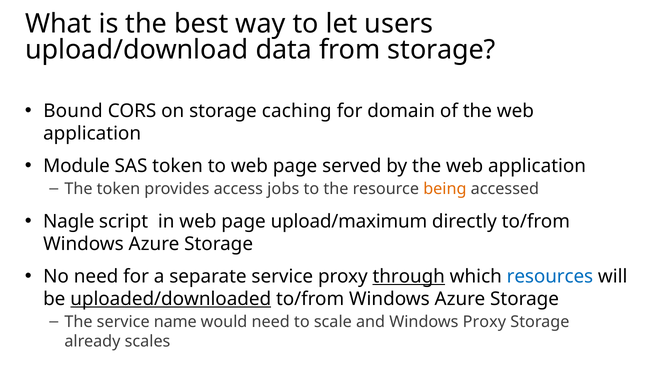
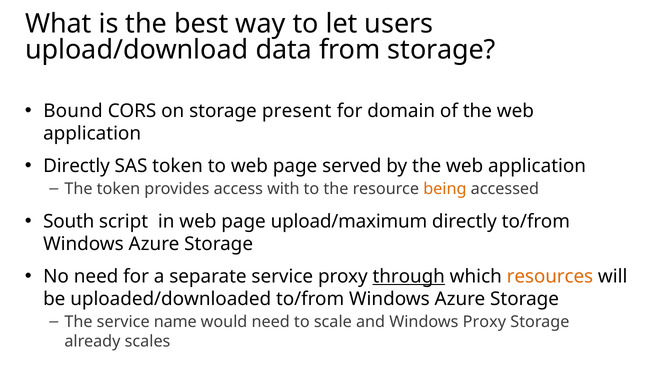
caching: caching -> present
Module at (77, 166): Module -> Directly
jobs: jobs -> with
Nagle: Nagle -> South
resources colour: blue -> orange
uploaded/downloaded underline: present -> none
